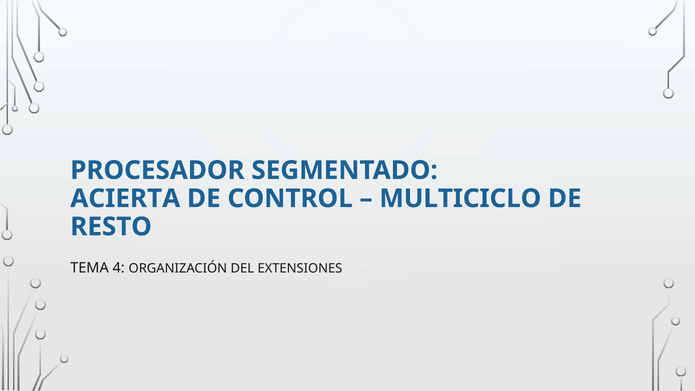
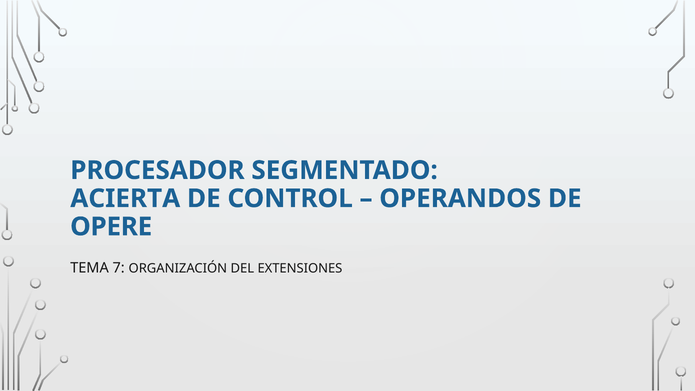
MULTICICLO: MULTICICLO -> OPERANDOS
RESTO: RESTO -> OPERE
4: 4 -> 7
